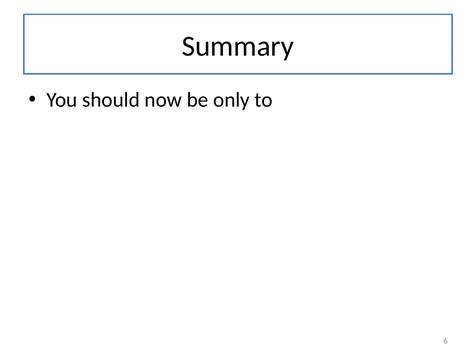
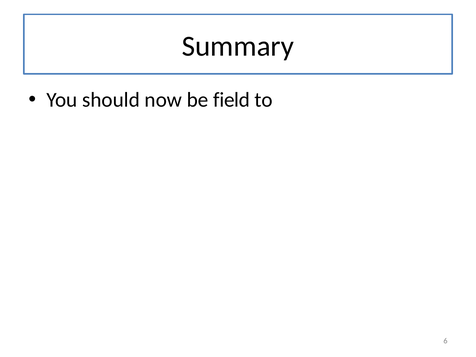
only: only -> field
